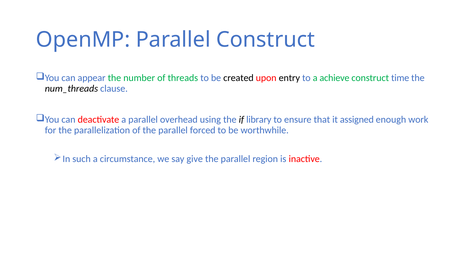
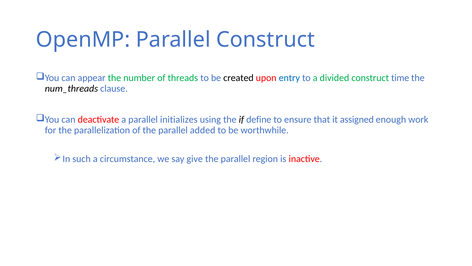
entry colour: black -> blue
achieve: achieve -> divided
overhead: overhead -> initializes
library: library -> define
forced: forced -> added
